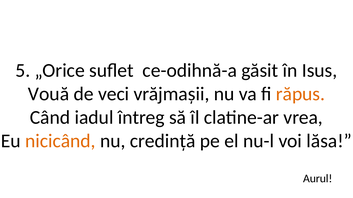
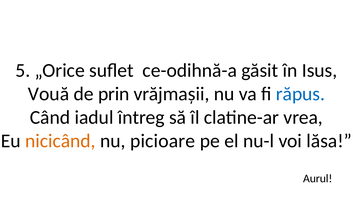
veci: veci -> prin
răpus colour: orange -> blue
credință: credință -> picioare
